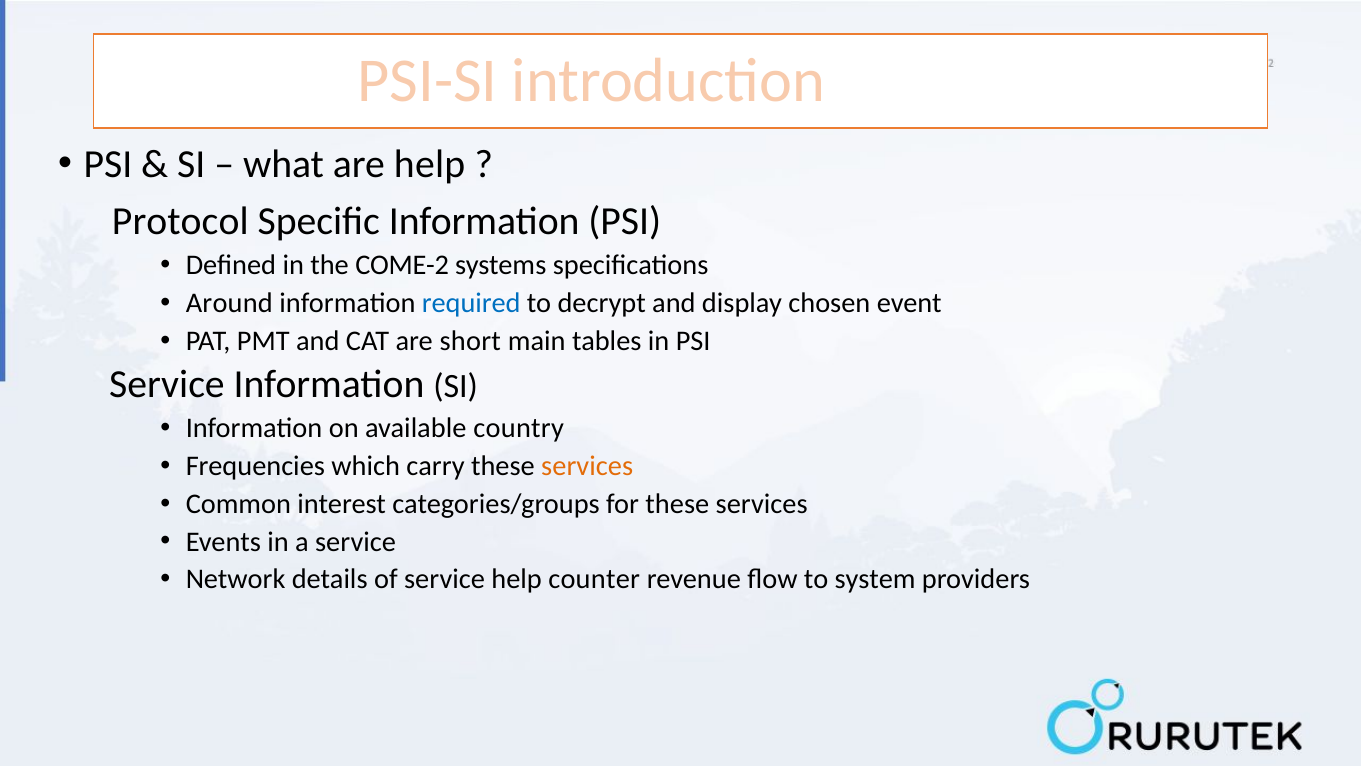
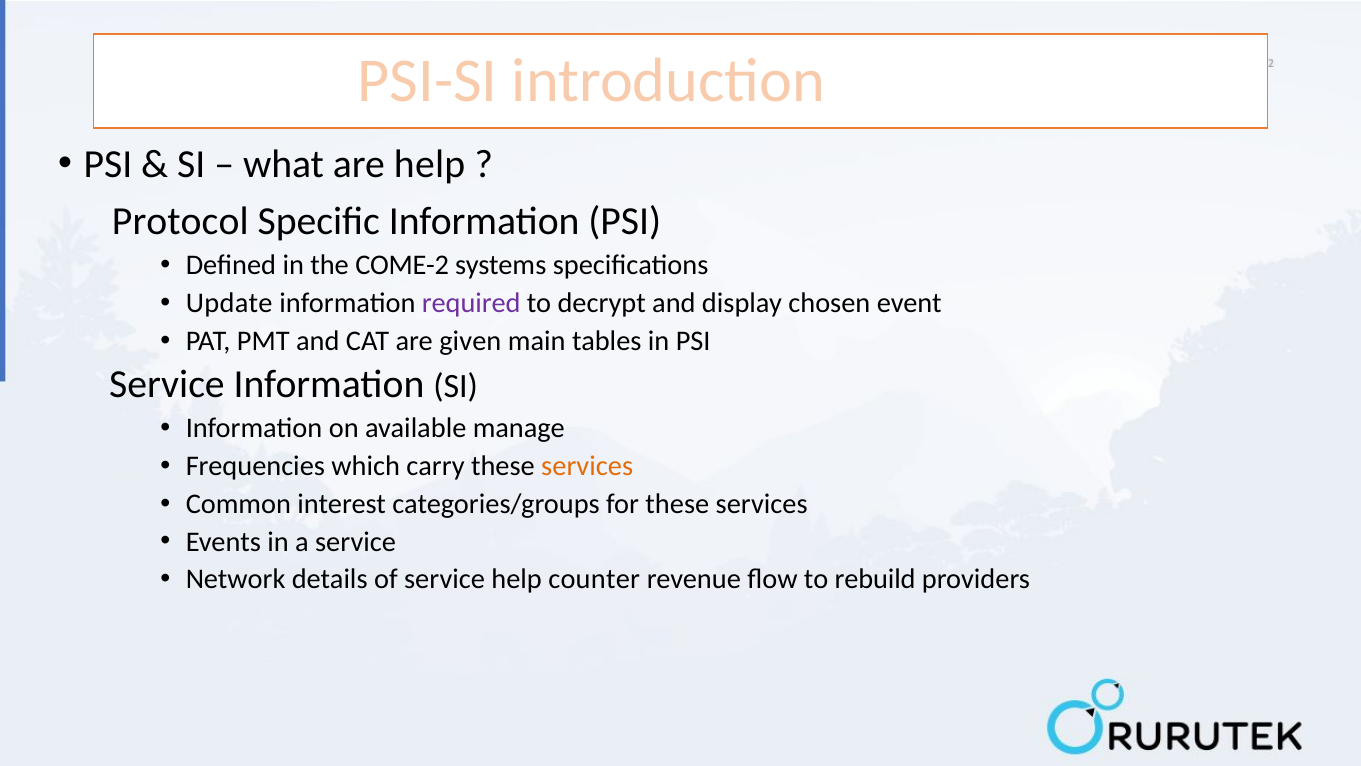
Around: Around -> Update
required colour: blue -> purple
short: short -> given
country: country -> manage
system: system -> rebuild
